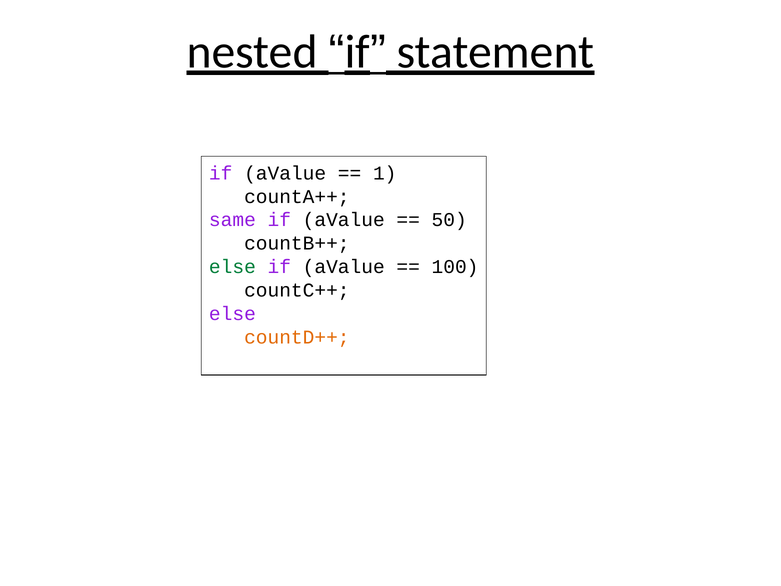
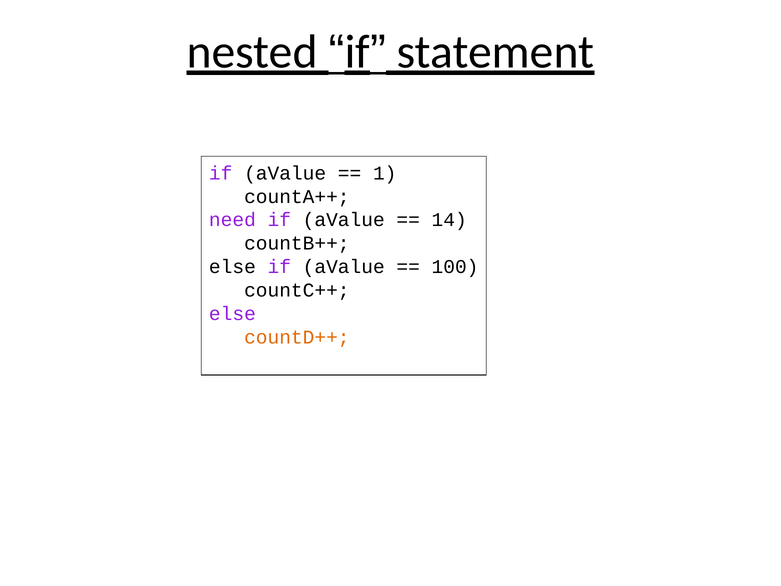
same: same -> need
50: 50 -> 14
else at (232, 267) colour: green -> black
